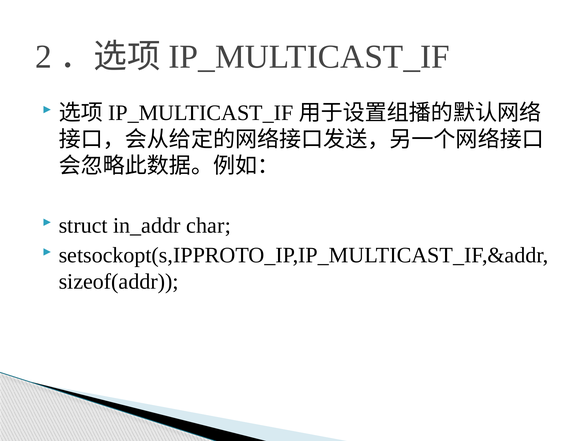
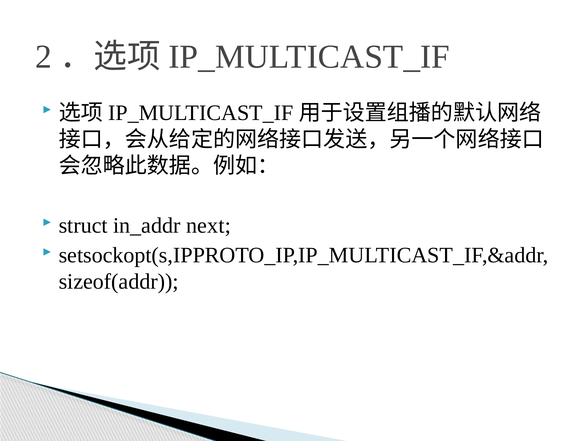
char: char -> next
